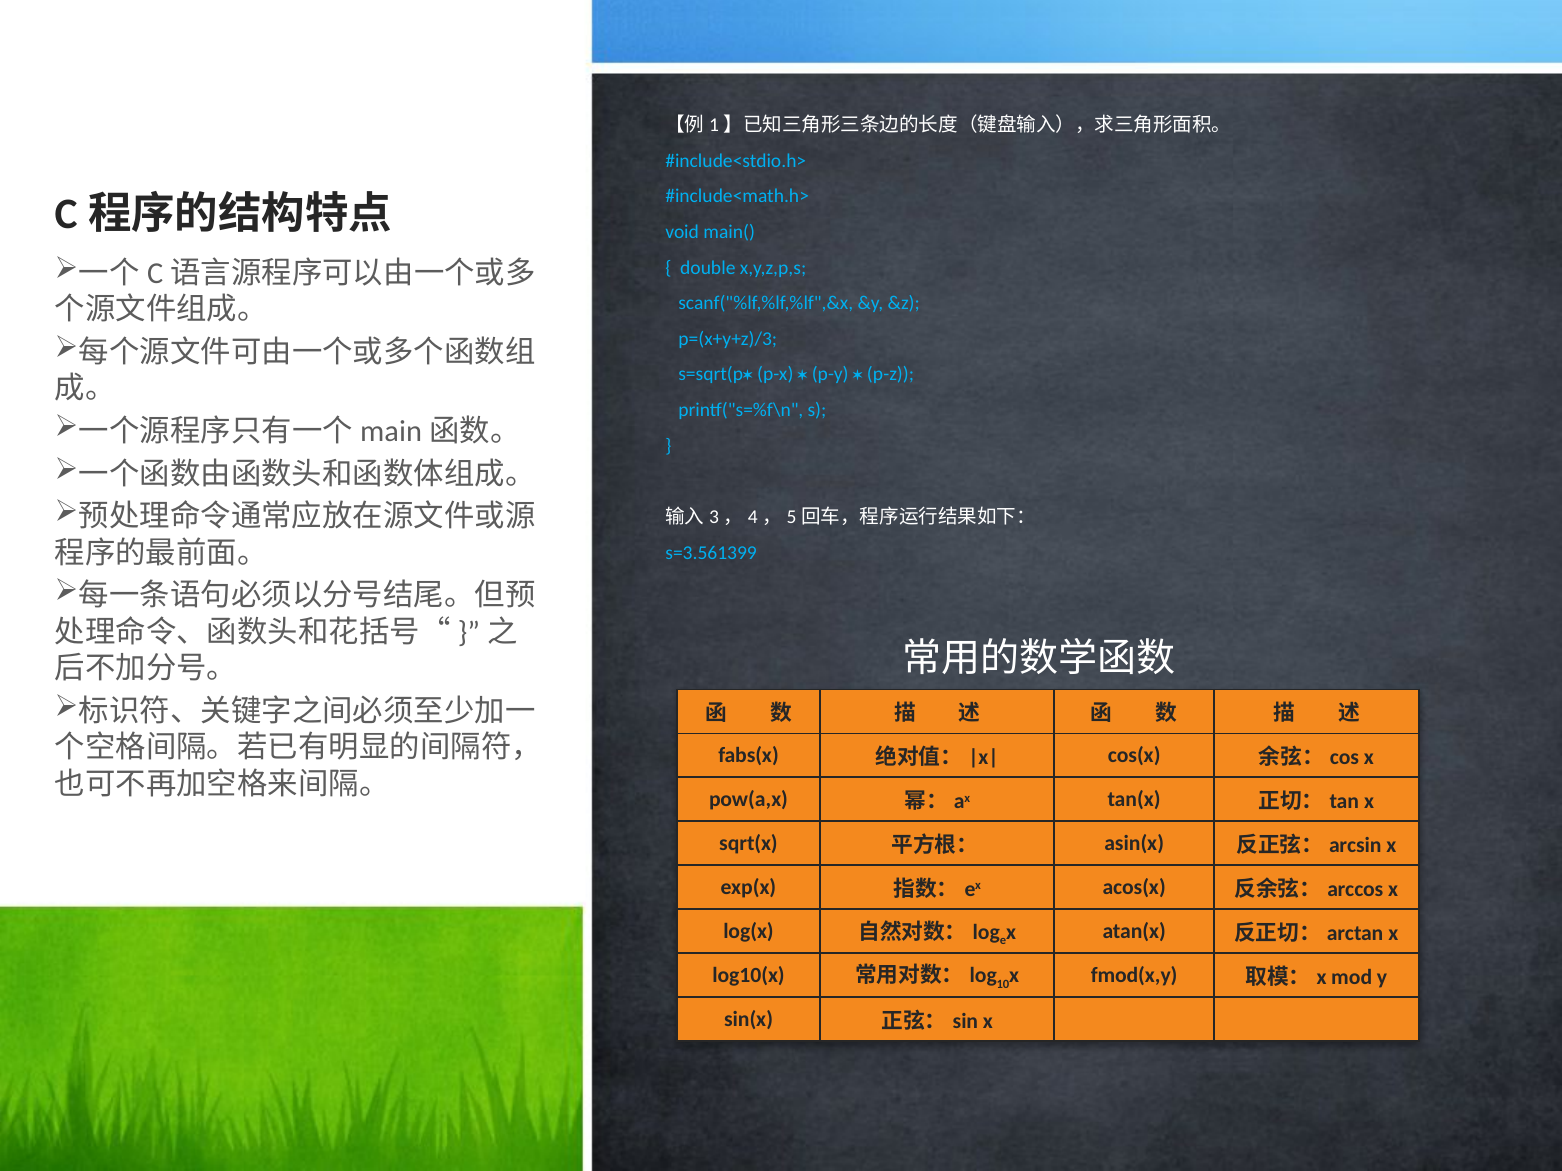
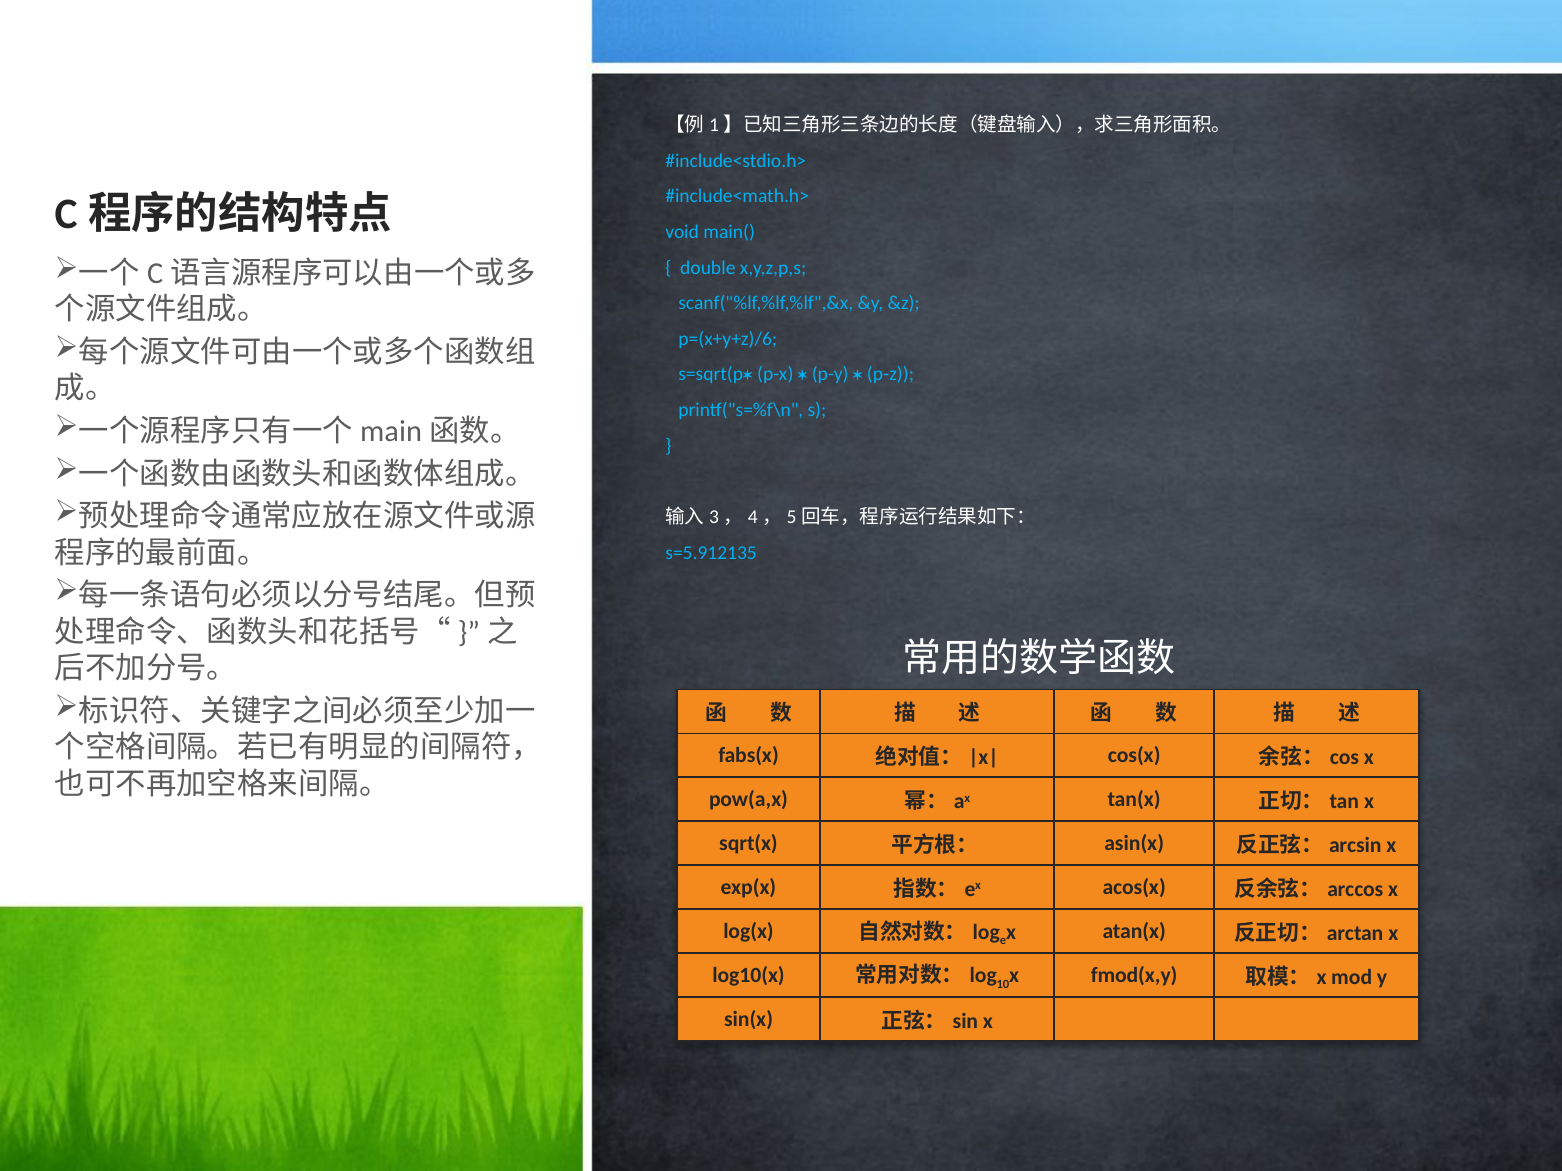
p=(x+y+z)/3: p=(x+y+z)/3 -> p=(x+y+z)/6
s=3.561399: s=3.561399 -> s=5.912135
